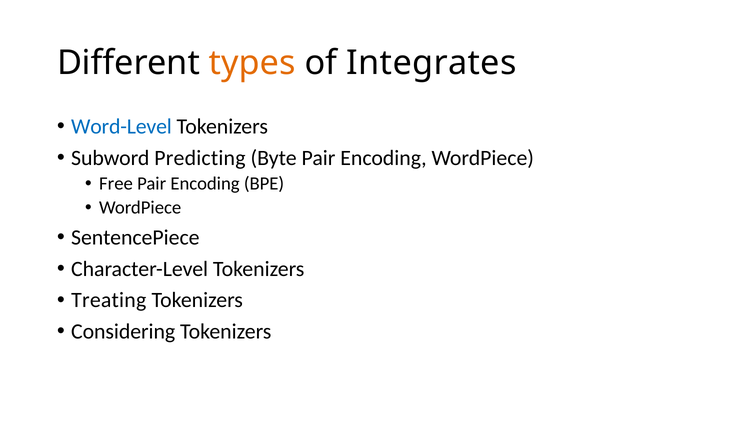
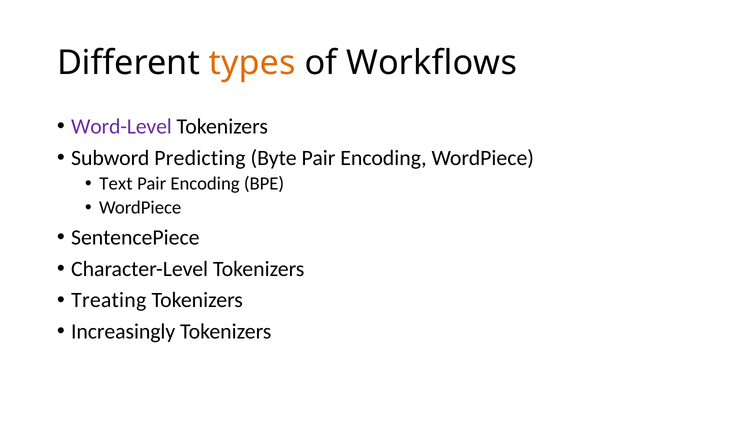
Integrates: Integrates -> Workflows
Word-Level colour: blue -> purple
Free: Free -> Text
Considering: Considering -> Increasingly
